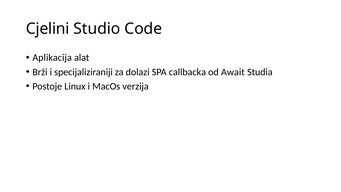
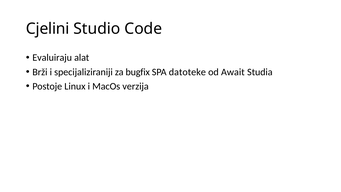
Aplikacija: Aplikacija -> Evaluiraju
dolazi: dolazi -> bugfix
callbacka: callbacka -> datoteke
